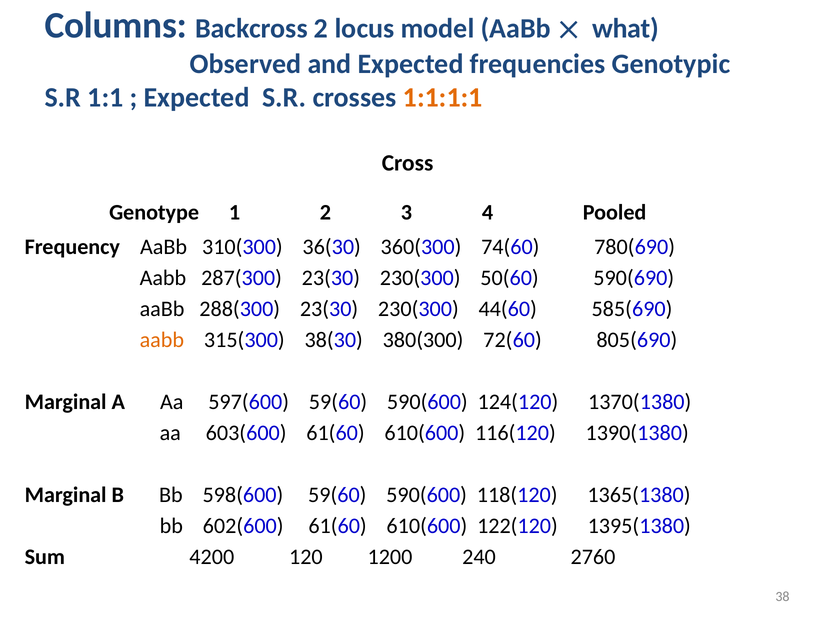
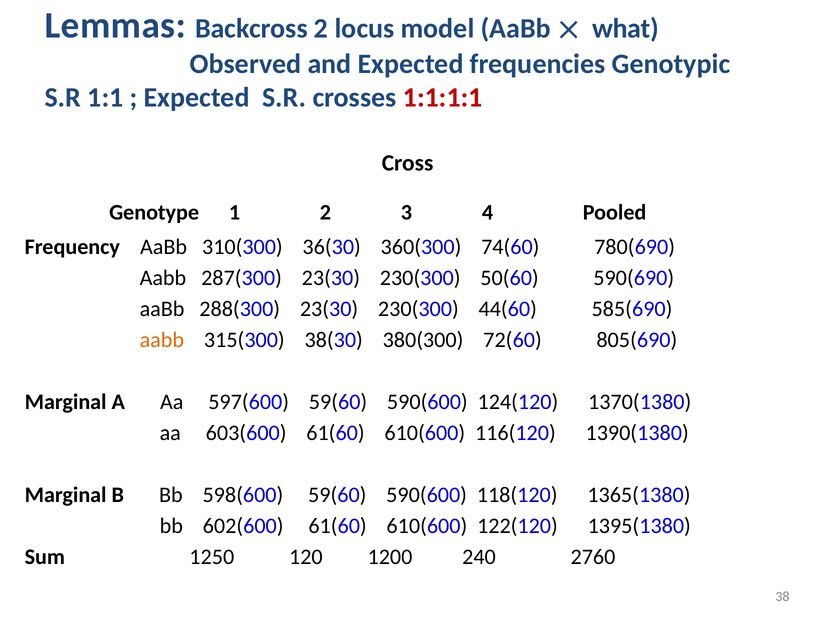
Columns: Columns -> Lemmas
1:1:1:1 colour: orange -> red
4200: 4200 -> 1250
